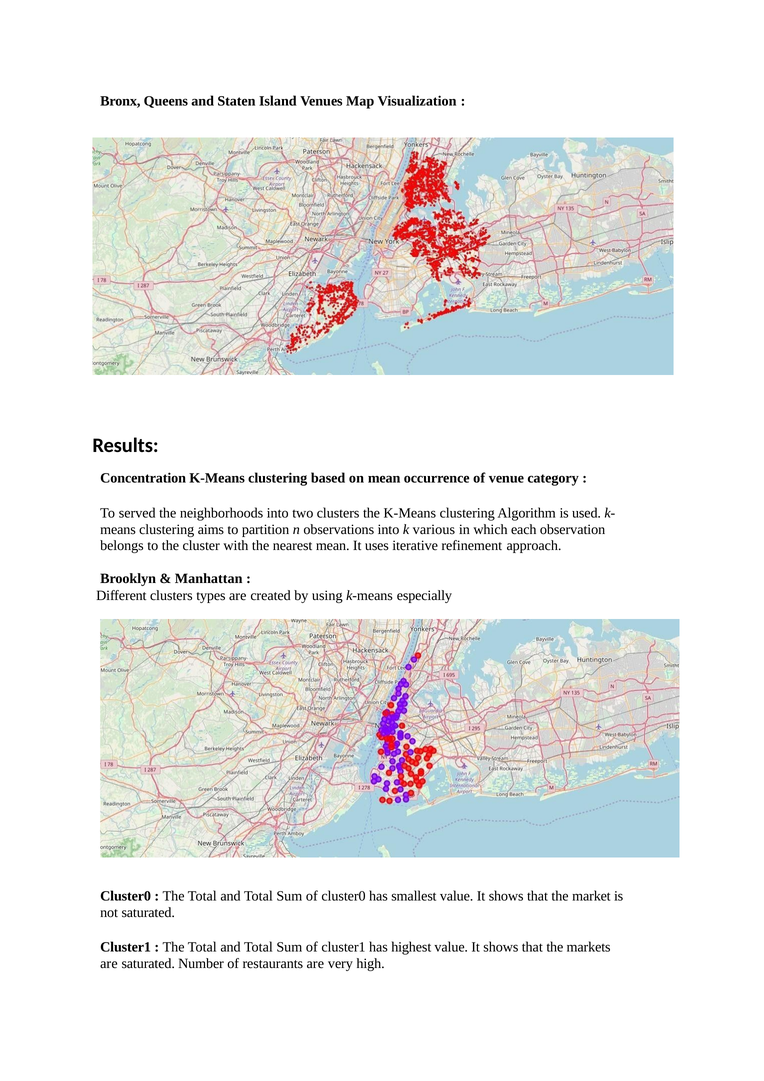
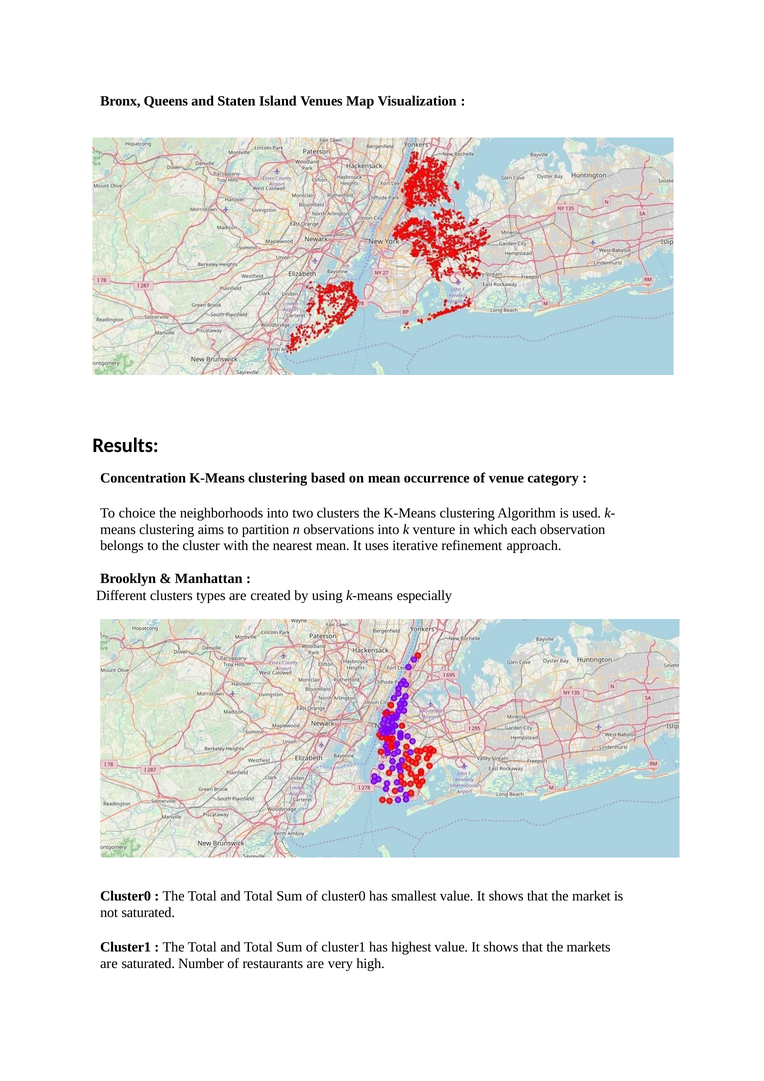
served: served -> choice
various: various -> venture
